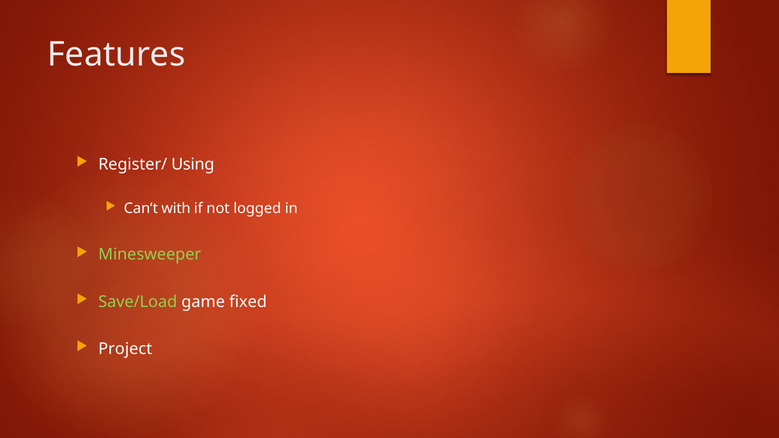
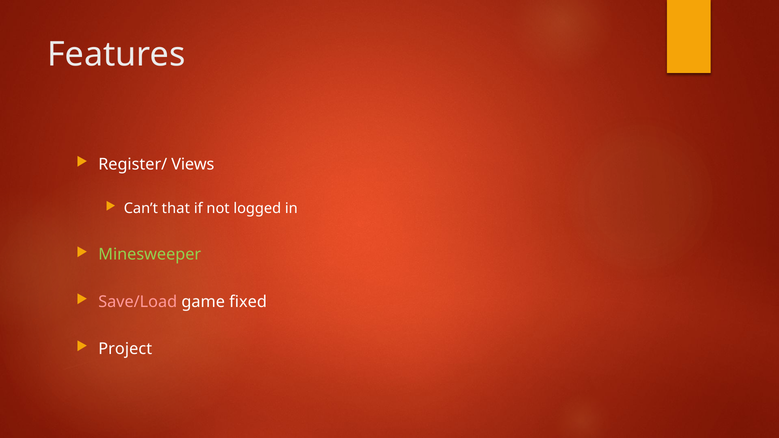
Using: Using -> Views
with: with -> that
Save/Load colour: light green -> pink
